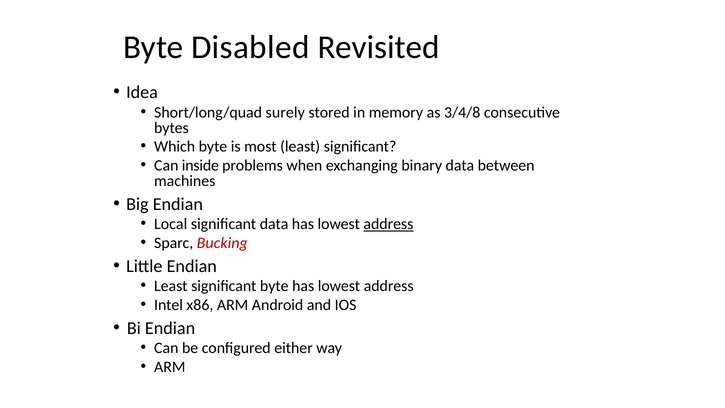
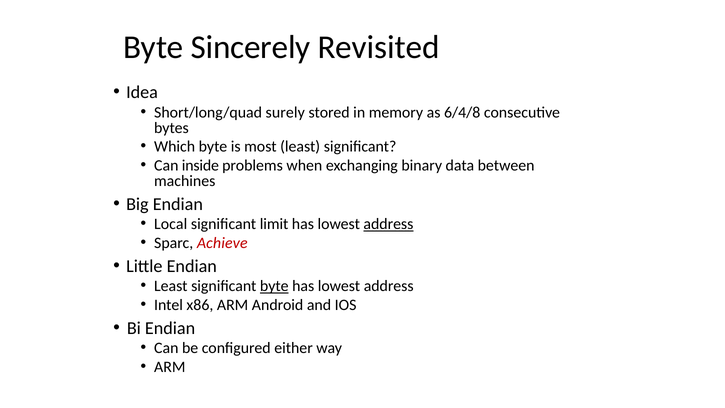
Disabled: Disabled -> Sincerely
3/4/8: 3/4/8 -> 6/4/8
significant data: data -> limit
Bucking: Bucking -> Achieve
byte at (274, 286) underline: none -> present
